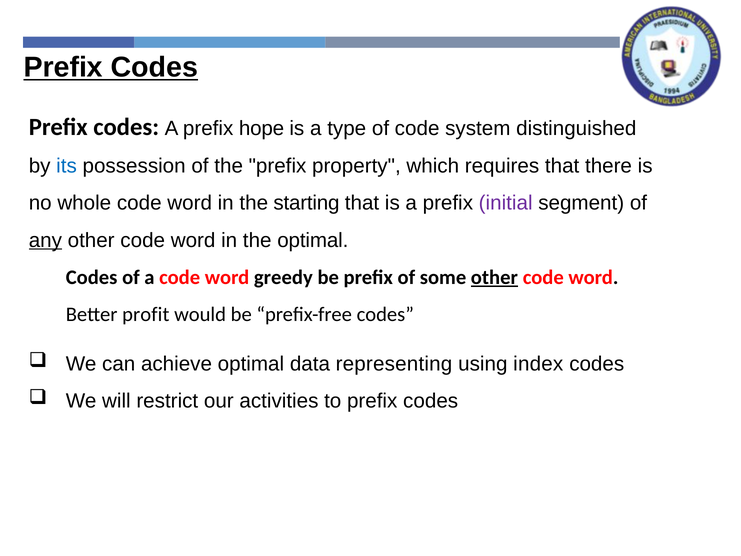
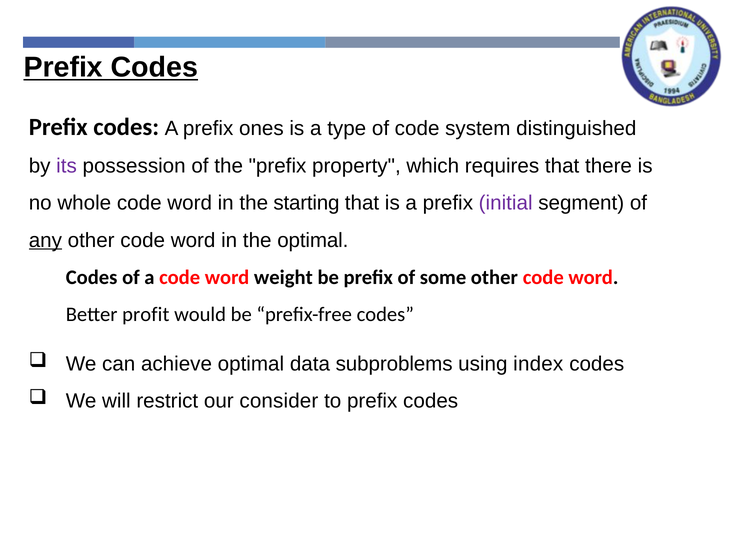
hope: hope -> ones
its colour: blue -> purple
greedy: greedy -> weight
other at (494, 277) underline: present -> none
representing: representing -> subproblems
activities: activities -> consider
